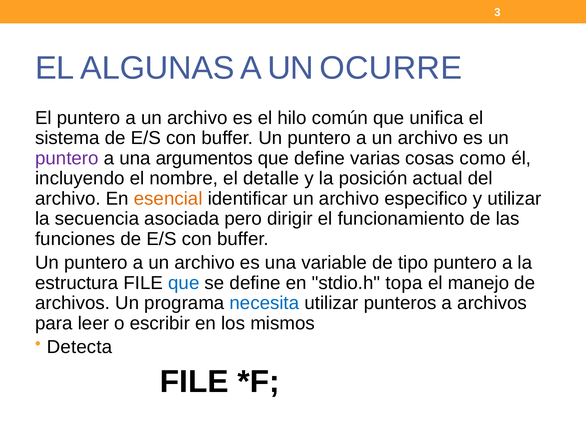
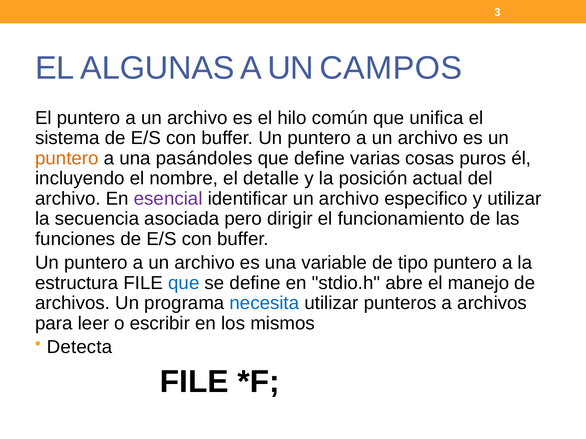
OCURRE: OCURRE -> CAMPOS
puntero at (67, 158) colour: purple -> orange
argumentos: argumentos -> pasándoles
como: como -> puros
esencial colour: orange -> purple
topa: topa -> abre
